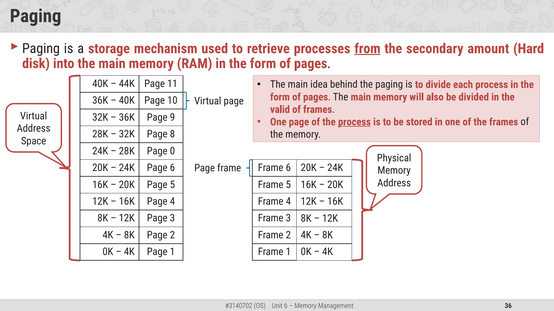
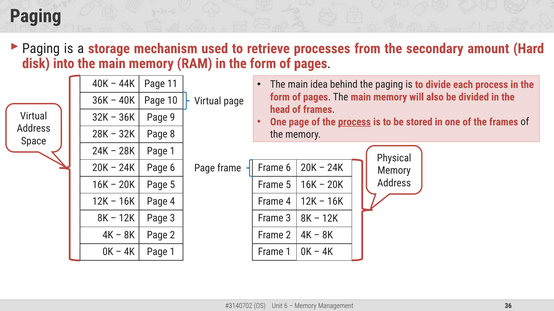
from underline: present -> none
valid: valid -> head
0 at (172, 151): 0 -> 1
